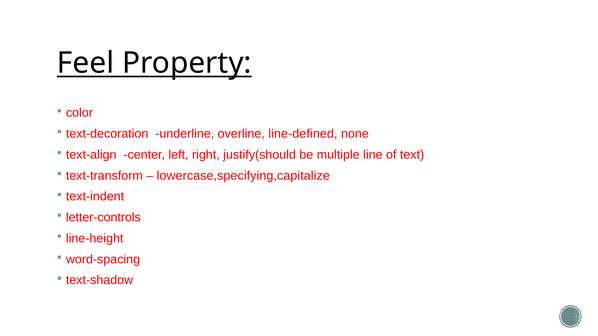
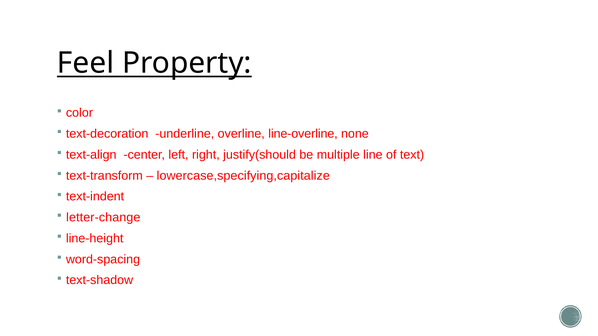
line-defined: line-defined -> line-overline
letter-controls: letter-controls -> letter-change
